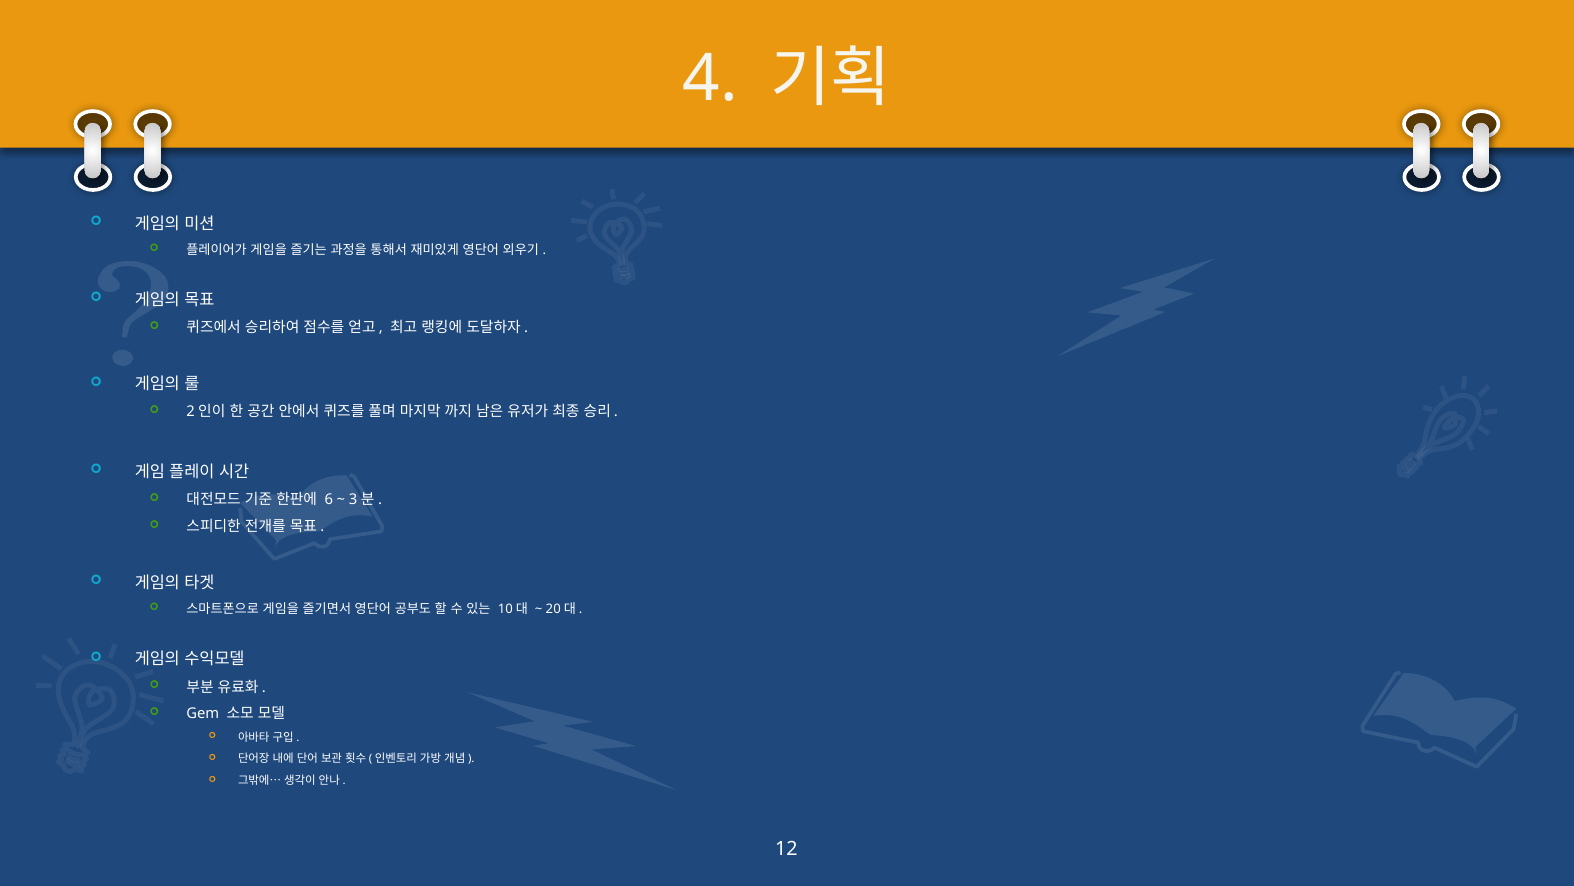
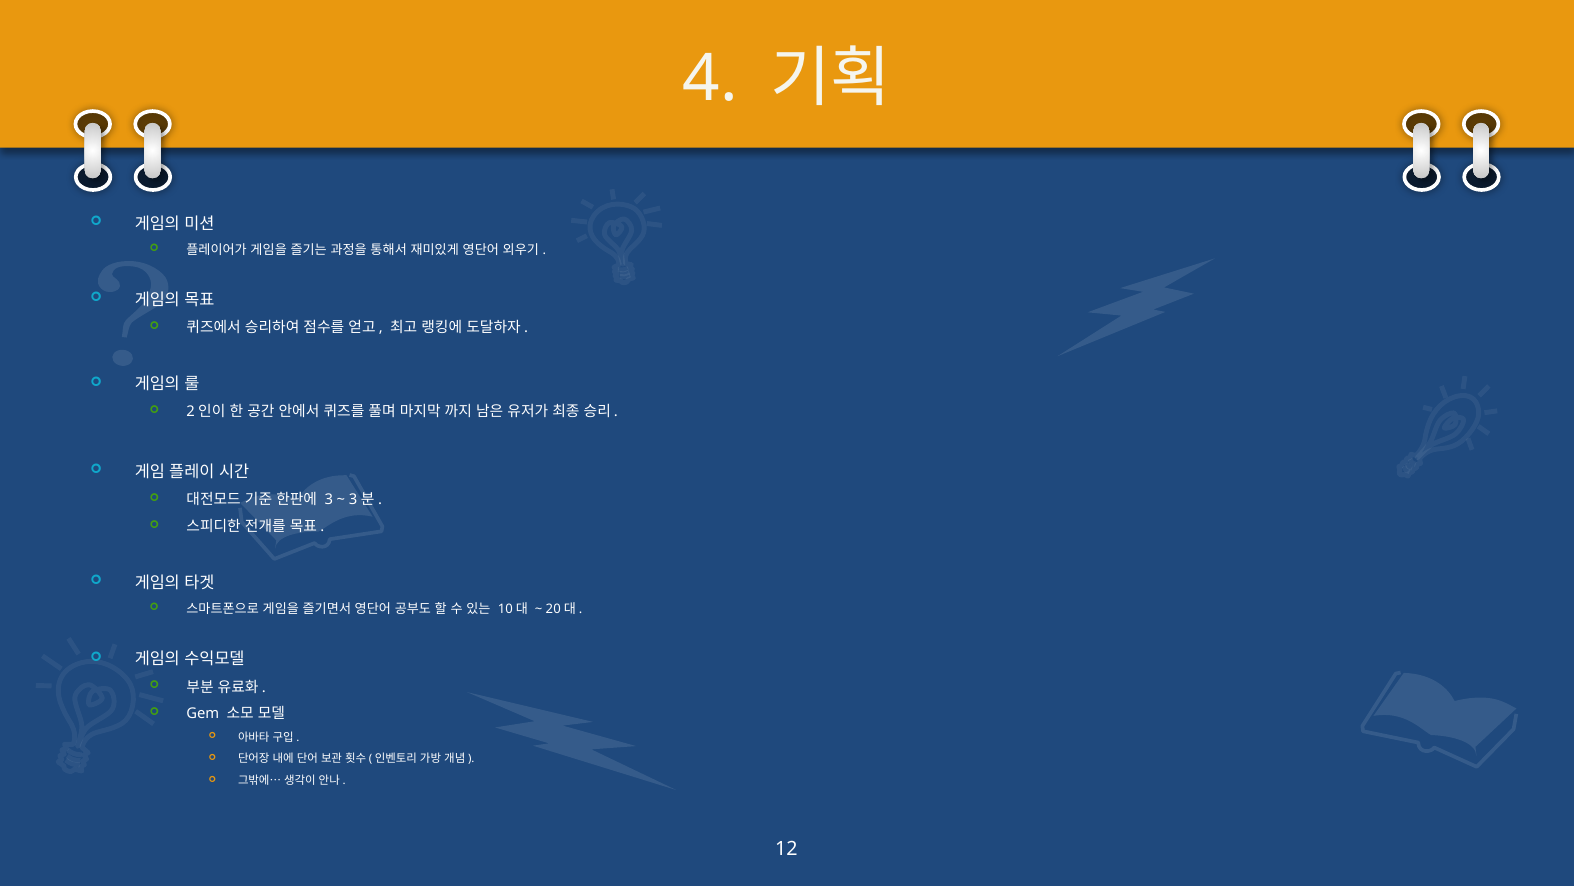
6: 6 -> 3
